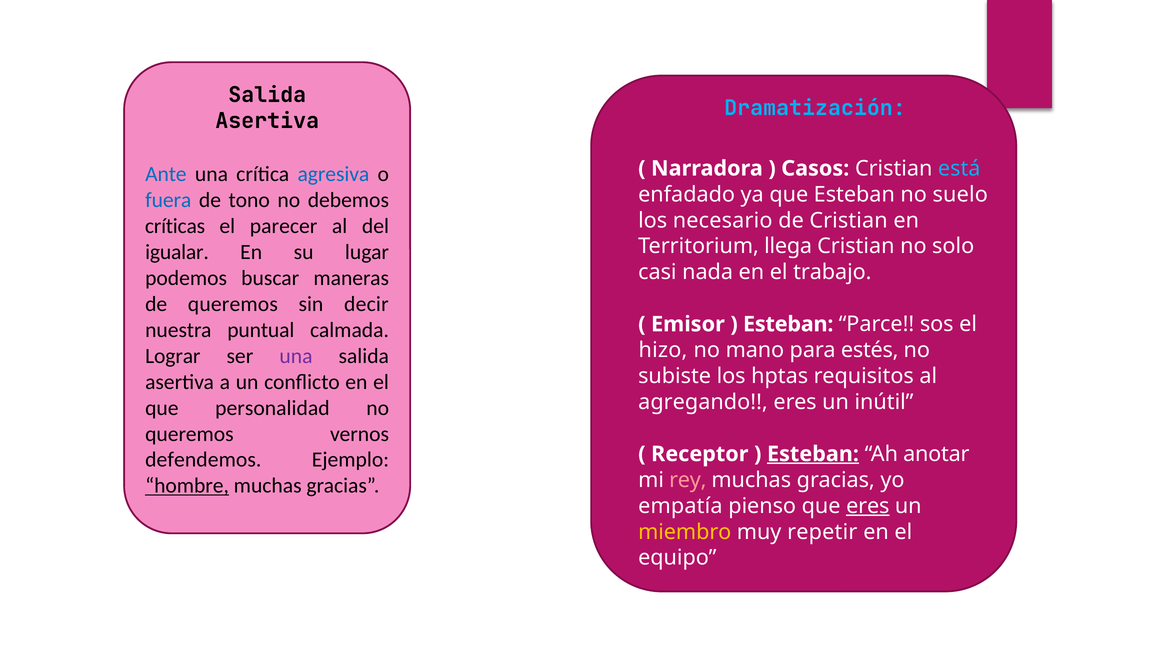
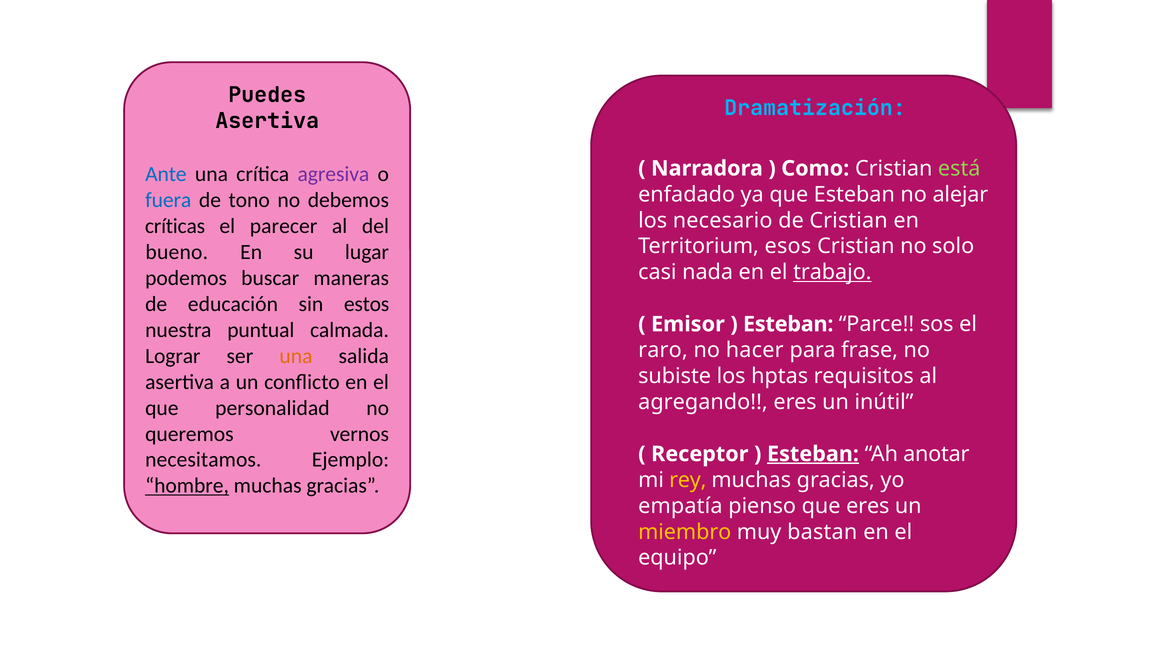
Salida at (267, 95): Salida -> Puedes
Casos: Casos -> Como
está colour: light blue -> light green
agresiva colour: blue -> purple
suelo: suelo -> alejar
llega: llega -> esos
igualar: igualar -> bueno
trabajo underline: none -> present
de queremos: queremos -> educación
decir: decir -> estos
hizo: hizo -> raro
mano: mano -> hacer
estés: estés -> frase
una at (296, 356) colour: purple -> orange
defendemos: defendemos -> necesitamos
rey colour: pink -> yellow
eres at (868, 506) underline: present -> none
repetir: repetir -> bastan
